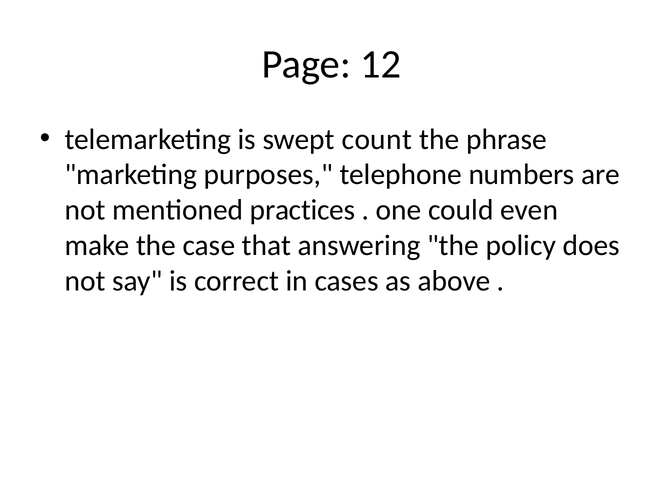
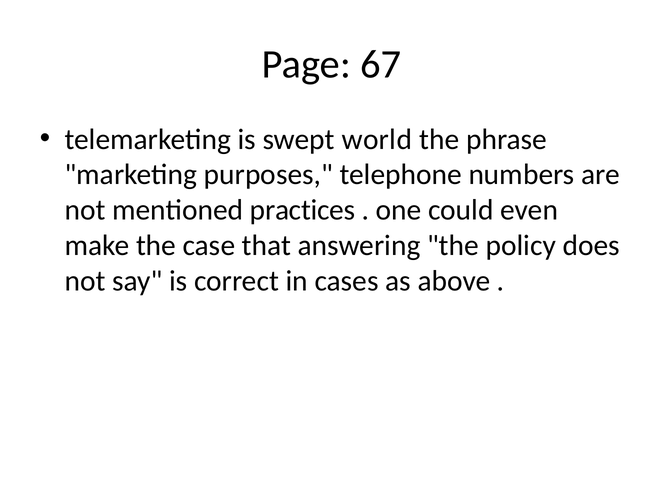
12: 12 -> 67
count: count -> world
